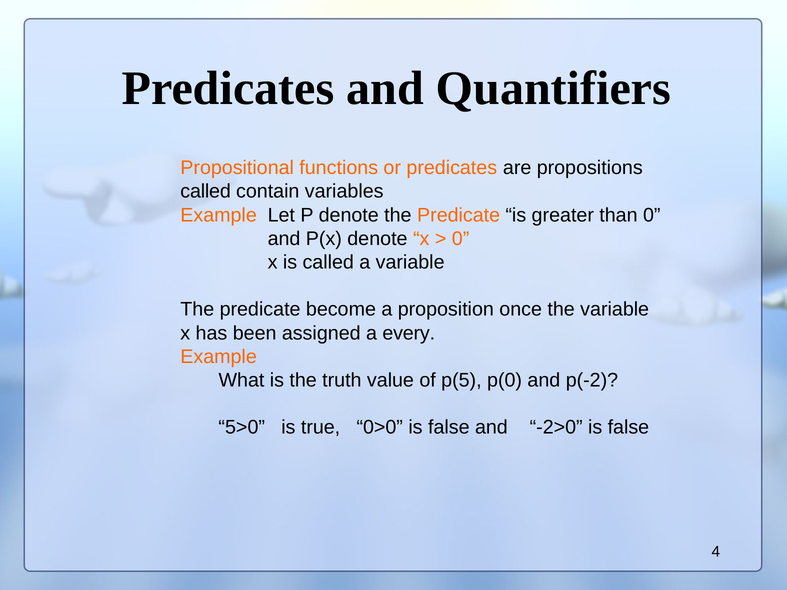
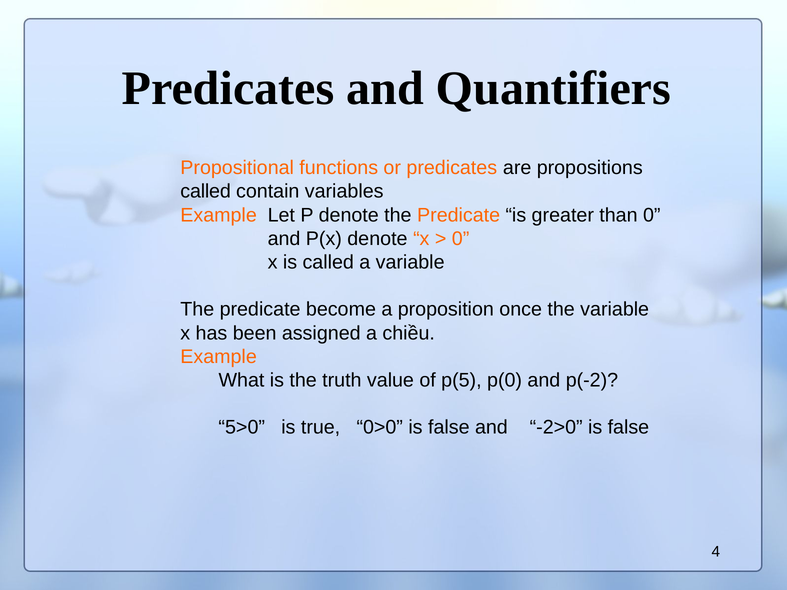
every: every -> chiều
